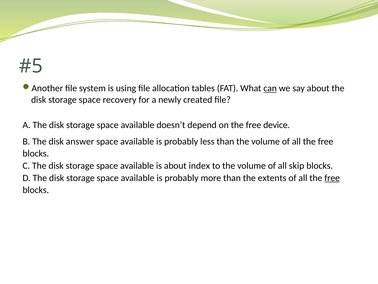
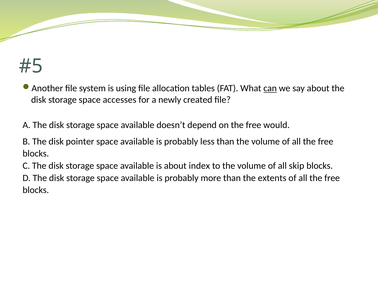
recovery: recovery -> accesses
device: device -> would
answer: answer -> pointer
free at (332, 178) underline: present -> none
